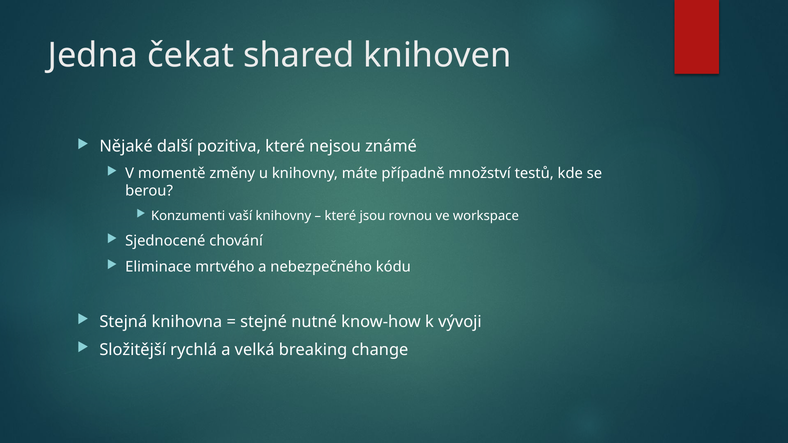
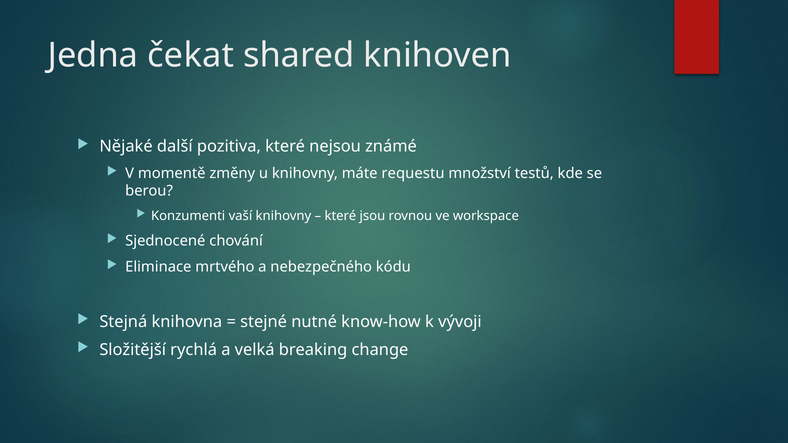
případně: případně -> requestu
